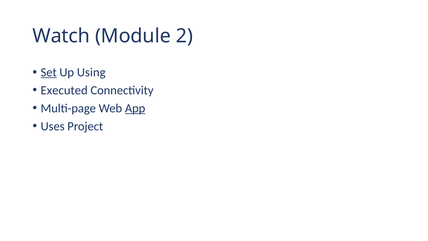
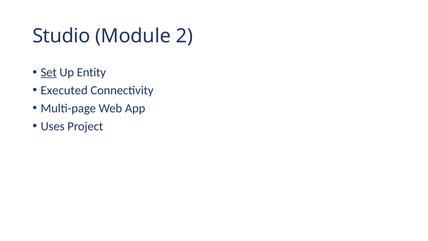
Watch: Watch -> Studio
Using: Using -> Entity
App underline: present -> none
